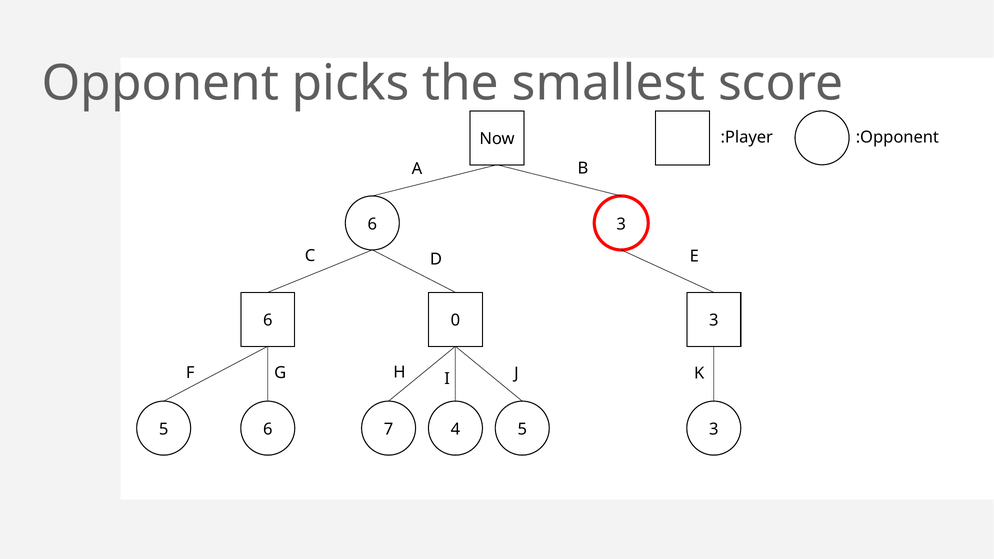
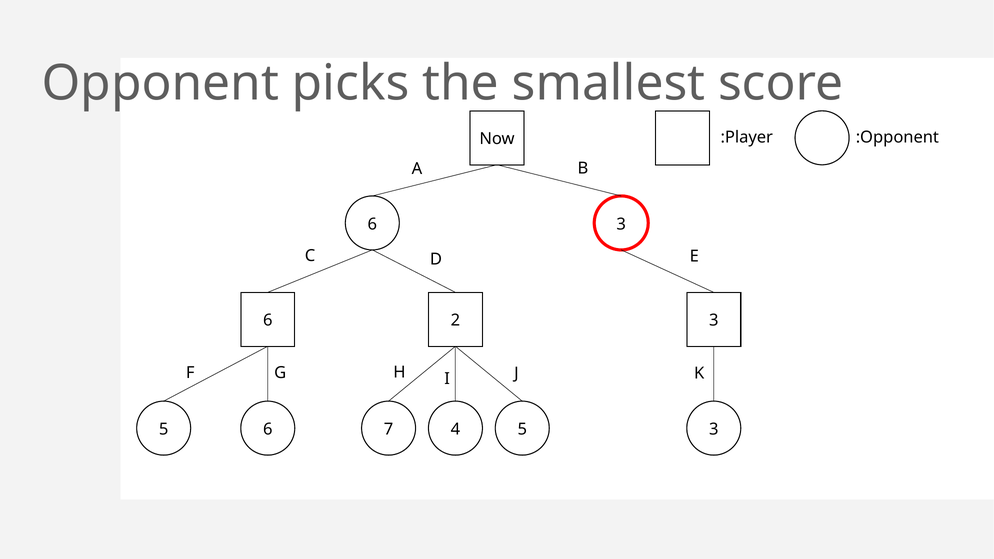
0: 0 -> 2
